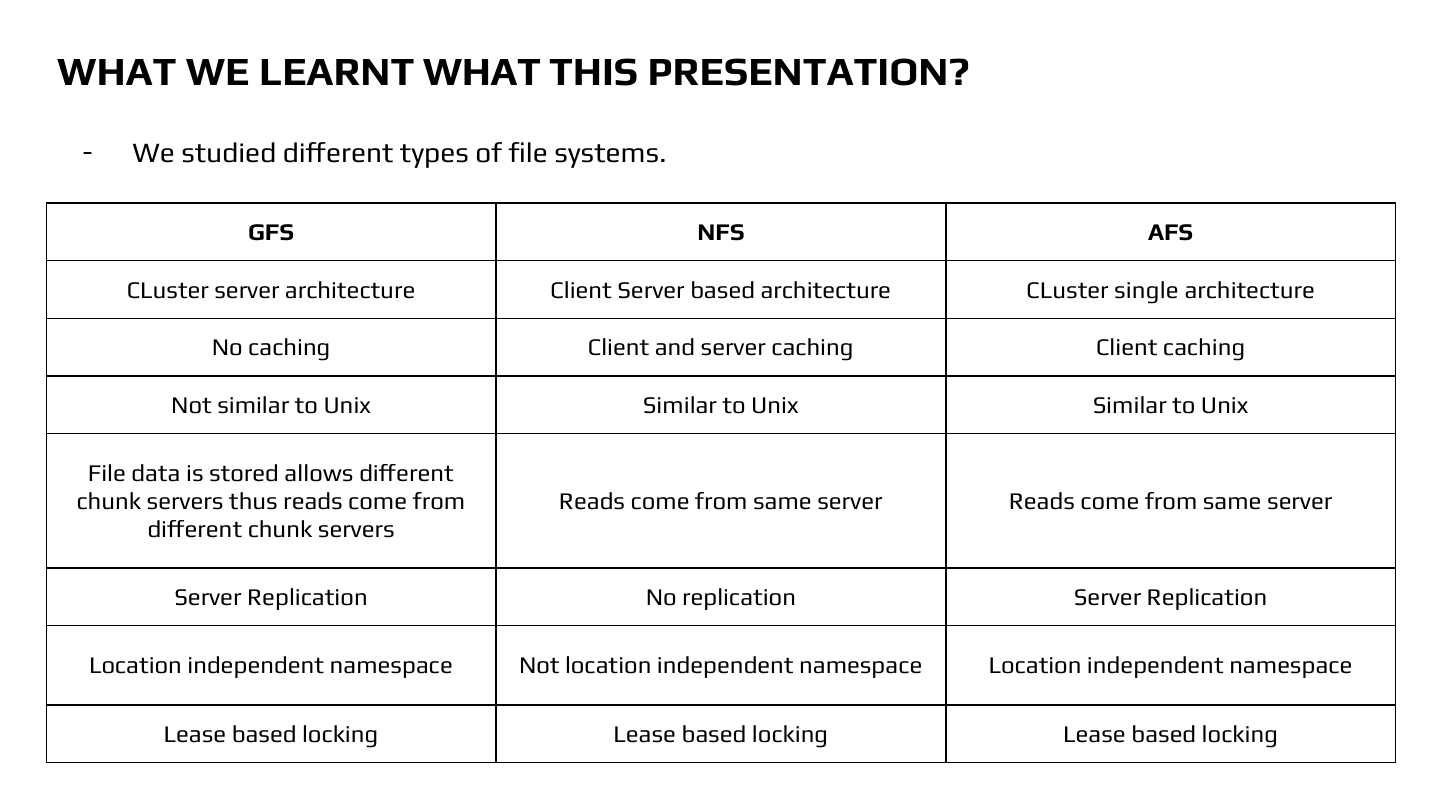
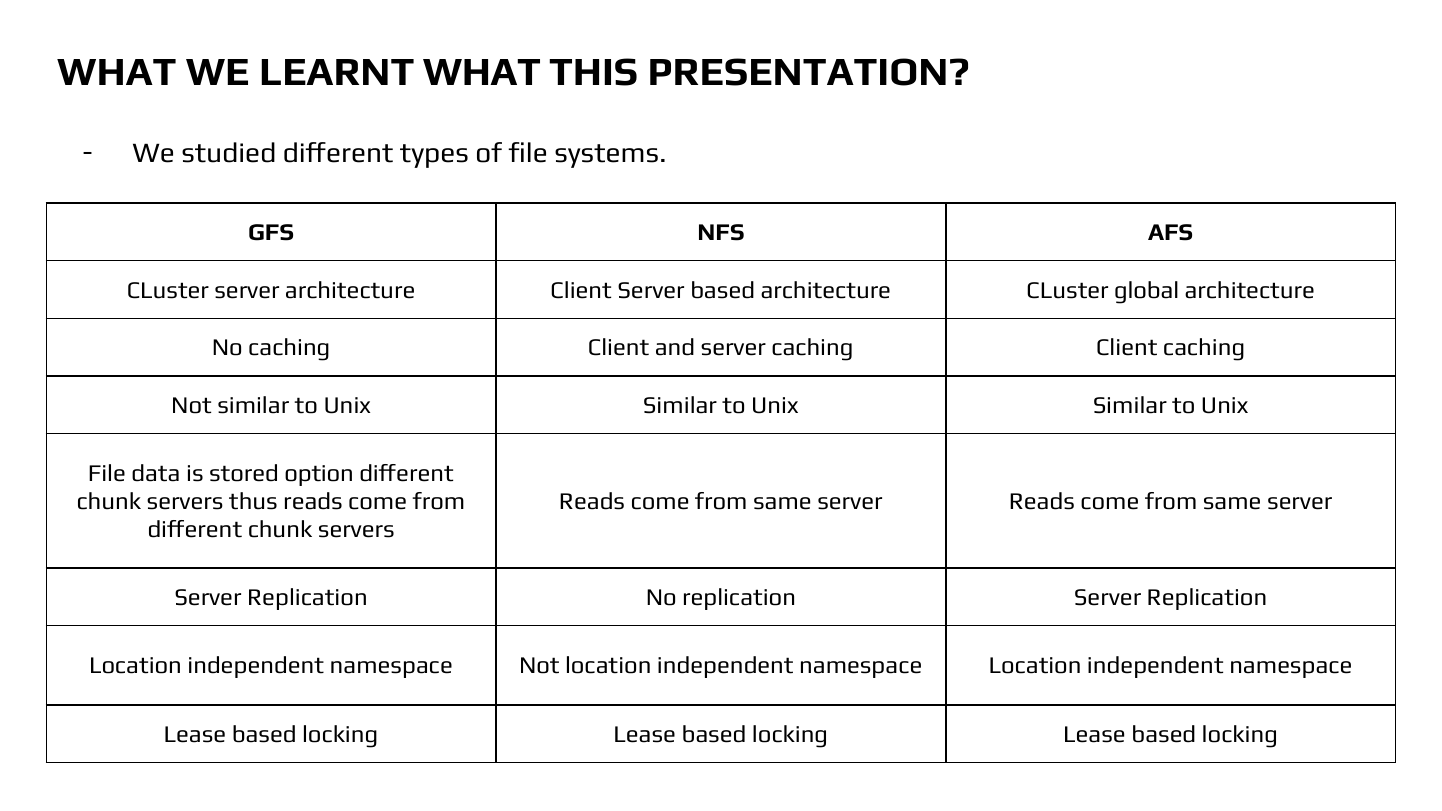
single: single -> global
allows: allows -> option
